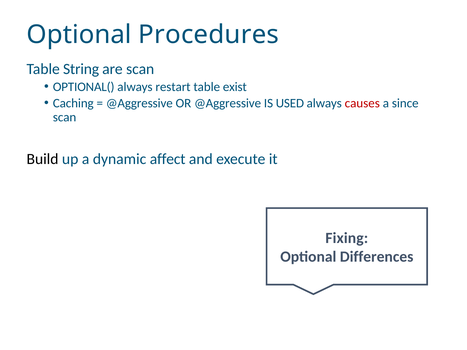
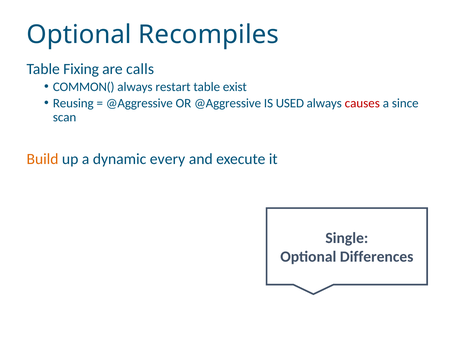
Procedures: Procedures -> Recompiles
String: String -> Fixing
are scan: scan -> calls
OPTIONAL(: OPTIONAL( -> COMMON(
Caching: Caching -> Reusing
Build colour: black -> orange
affect: affect -> every
Fixing: Fixing -> Single
